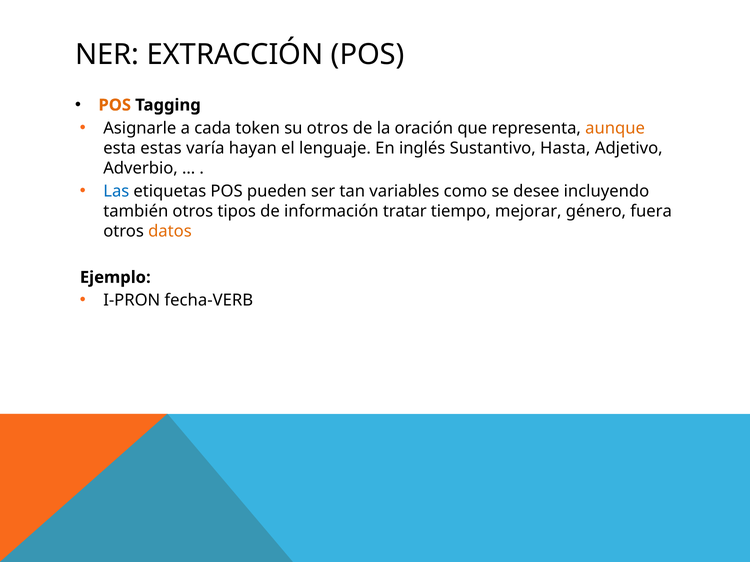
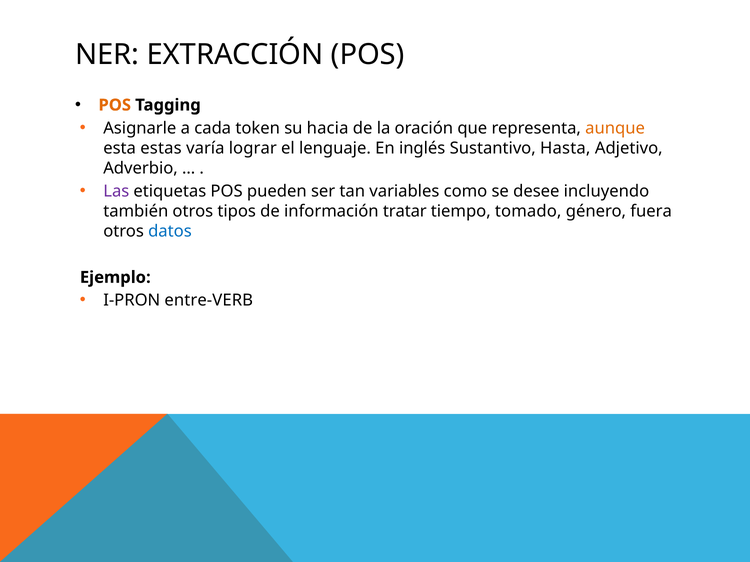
su otros: otros -> hacia
hayan: hayan -> lograr
Las colour: blue -> purple
mejorar: mejorar -> tomado
datos colour: orange -> blue
fecha-VERB: fecha-VERB -> entre-VERB
